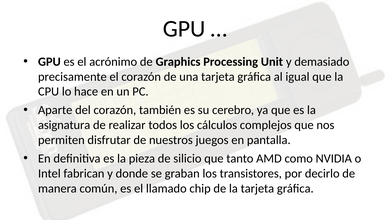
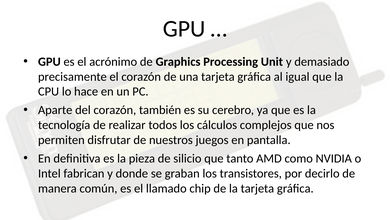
asignatura: asignatura -> tecnología
